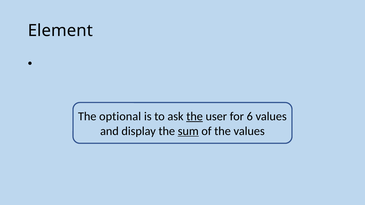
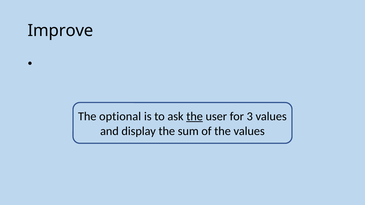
Element: Element -> Improve
6: 6 -> 3
sum underline: present -> none
